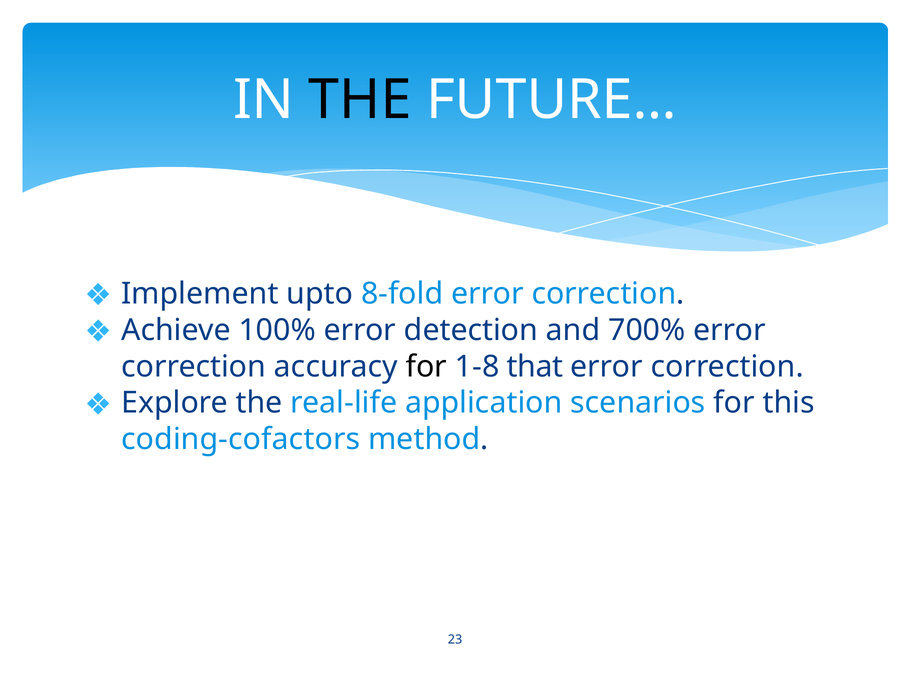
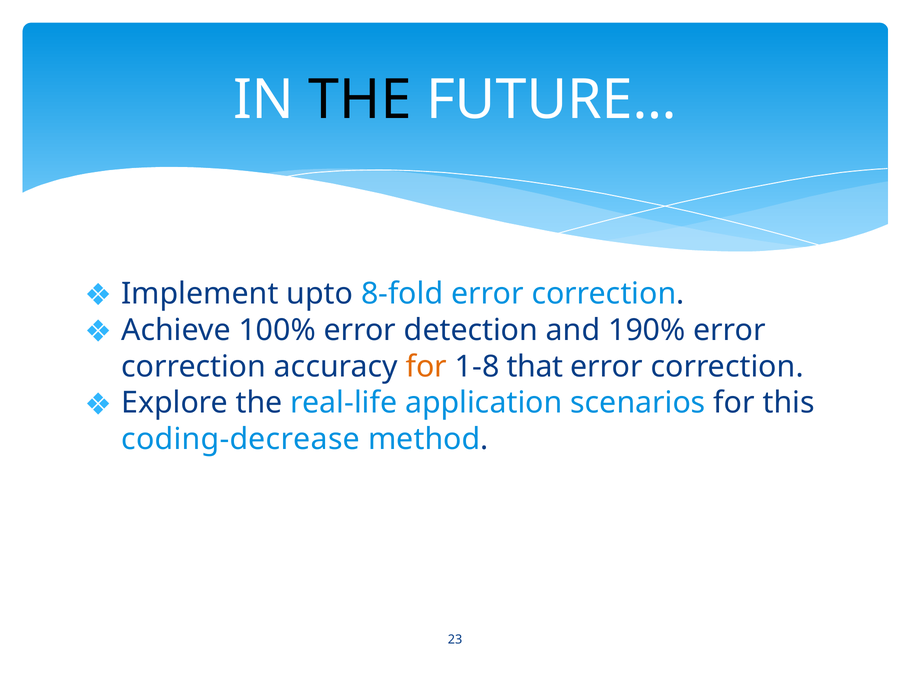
700%: 700% -> 190%
for at (426, 367) colour: black -> orange
coding-cofactors: coding-cofactors -> coding-decrease
